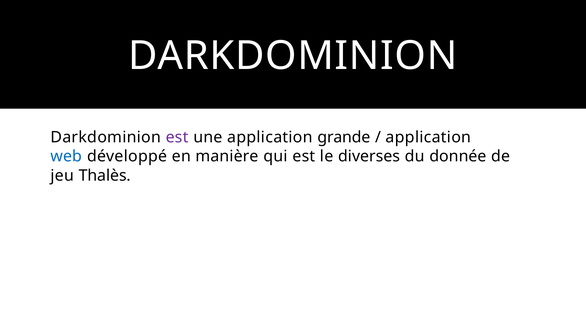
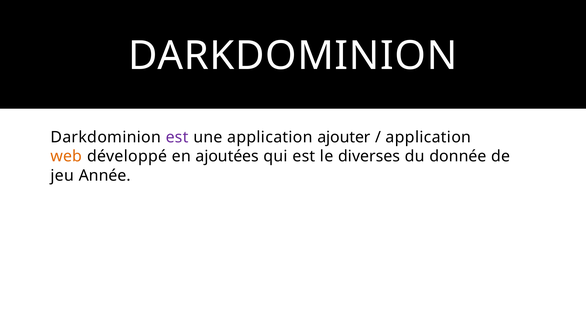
grande: grande -> ajouter
web colour: blue -> orange
manière: manière -> ajoutées
Thalès: Thalès -> Année
